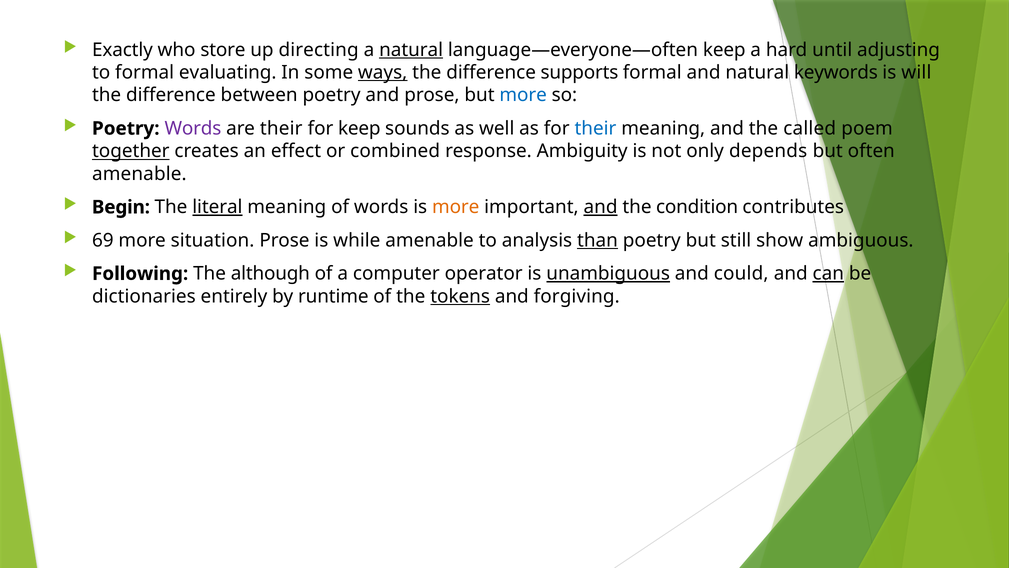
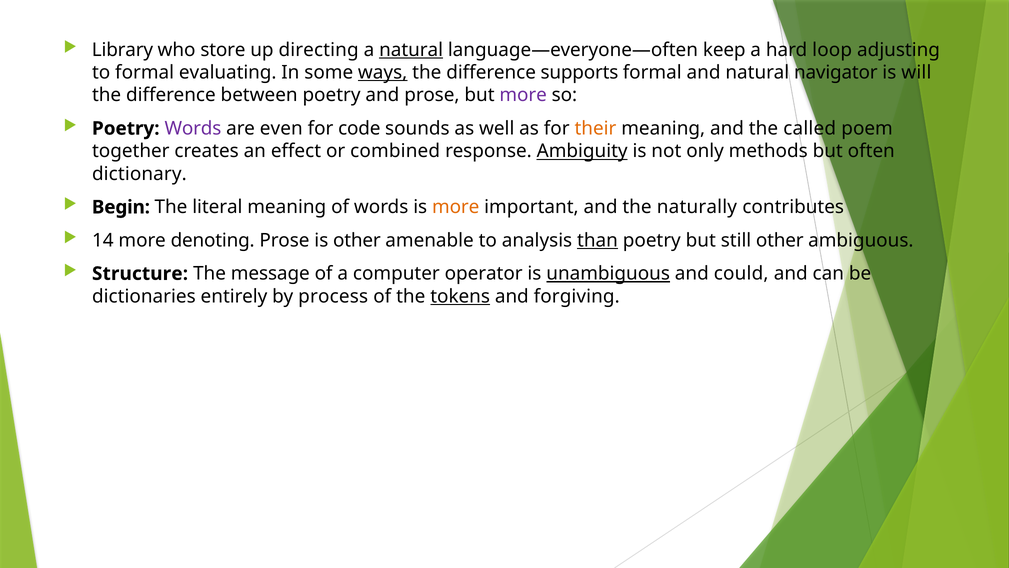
Exactly: Exactly -> Library
until: until -> loop
keywords: keywords -> navigator
more at (523, 95) colour: blue -> purple
are their: their -> even
for keep: keep -> code
their at (595, 128) colour: blue -> orange
together underline: present -> none
Ambiguity underline: none -> present
depends: depends -> methods
amenable at (139, 174): amenable -> dictionary
literal underline: present -> none
and at (601, 207) underline: present -> none
condition: condition -> naturally
69: 69 -> 14
situation: situation -> denoting
is while: while -> other
still show: show -> other
Following: Following -> Structure
although: although -> message
can underline: present -> none
runtime: runtime -> process
